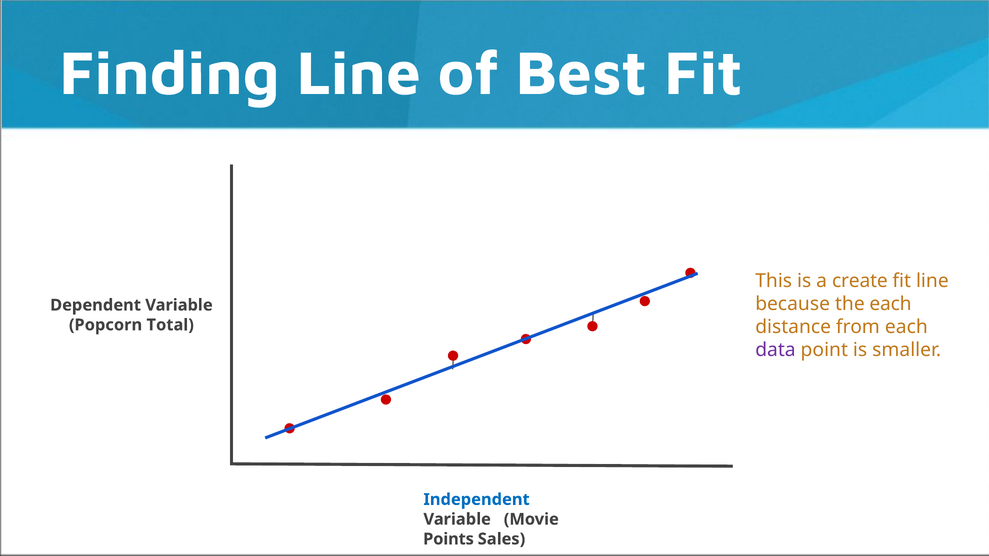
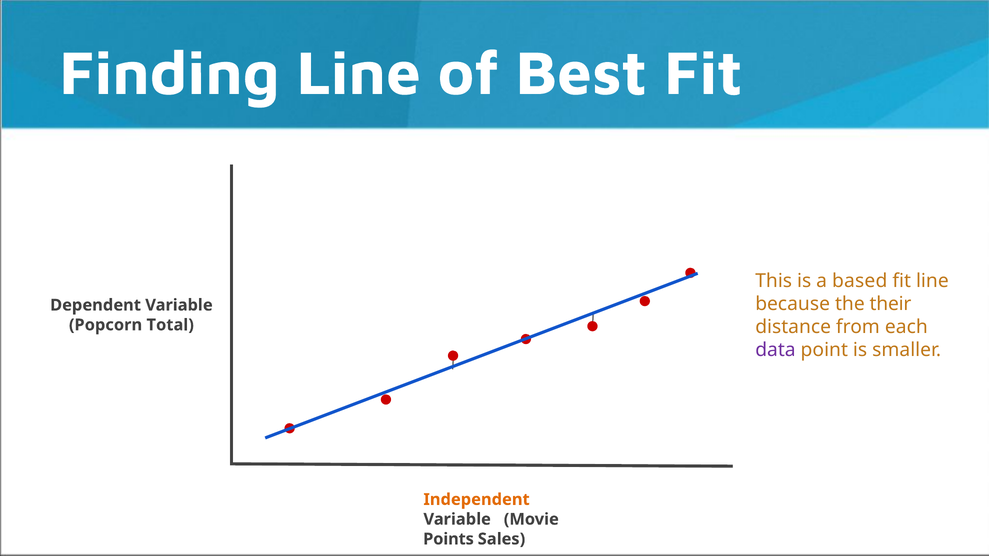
create: create -> based
the each: each -> their
Independent colour: blue -> orange
